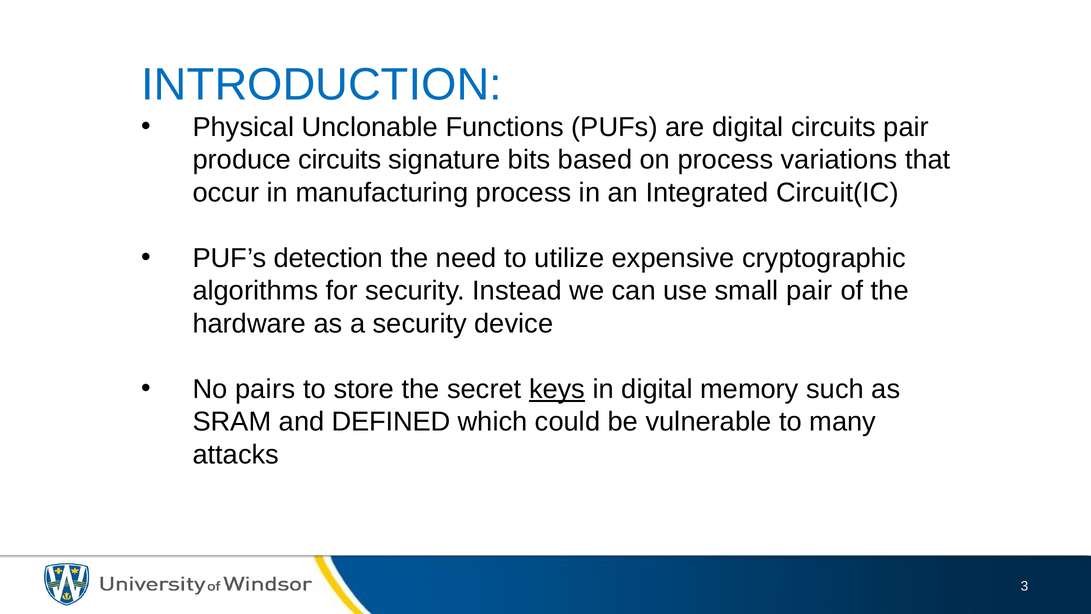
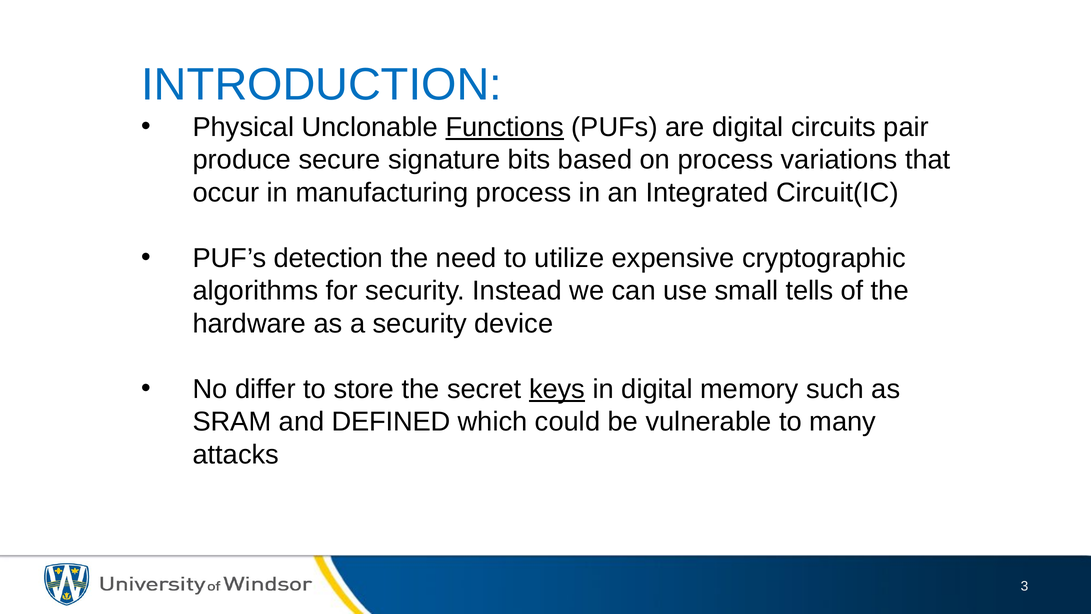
Functions underline: none -> present
produce circuits: circuits -> secure
small pair: pair -> tells
pairs: pairs -> differ
